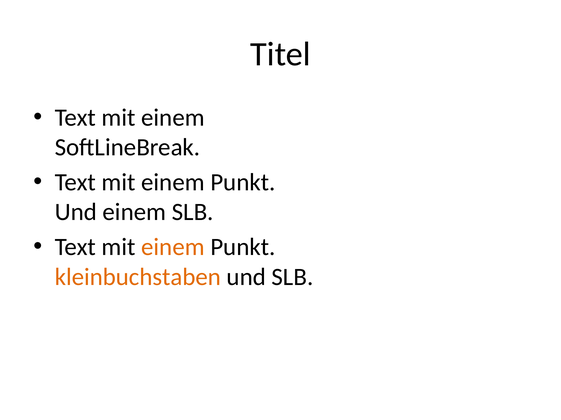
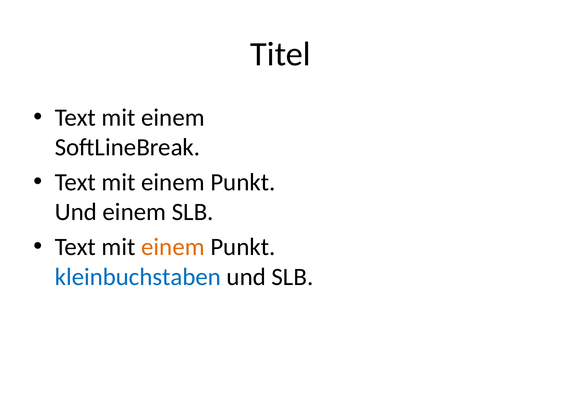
kleinbuchstaben colour: orange -> blue
